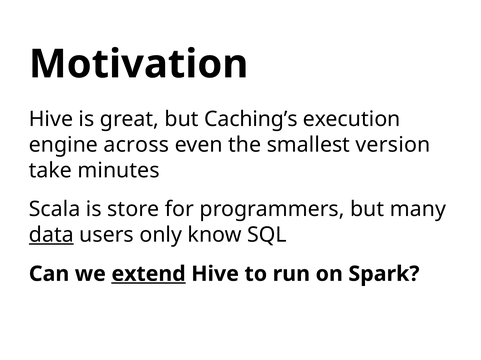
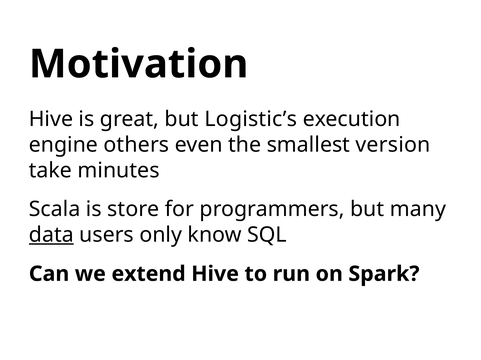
Caching’s: Caching’s -> Logistic’s
across: across -> others
extend underline: present -> none
